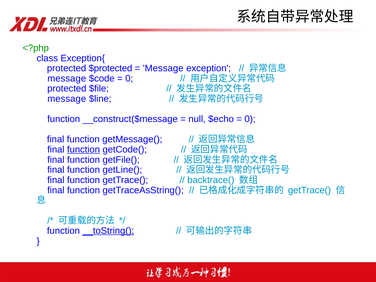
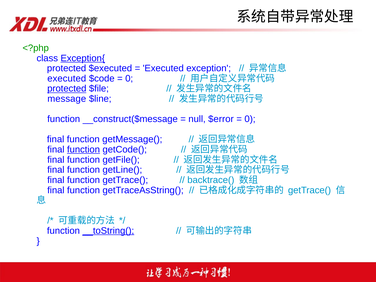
Exception{ underline: none -> present
$protected: $protected -> $executed
Message at (163, 68): Message -> Executed
message at (67, 78): message -> executed
protected at (67, 89) underline: none -> present
$echo: $echo -> $error
